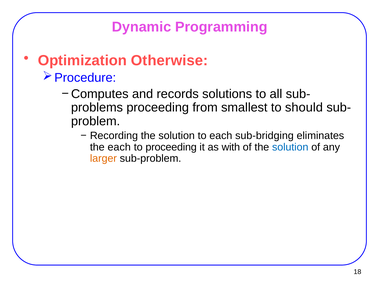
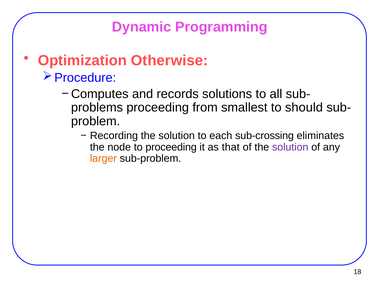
sub-bridging: sub-bridging -> sub-crossing
the each: each -> node
with: with -> that
solution at (290, 147) colour: blue -> purple
